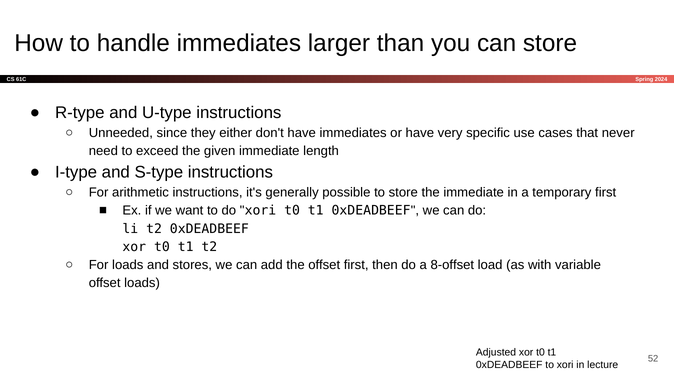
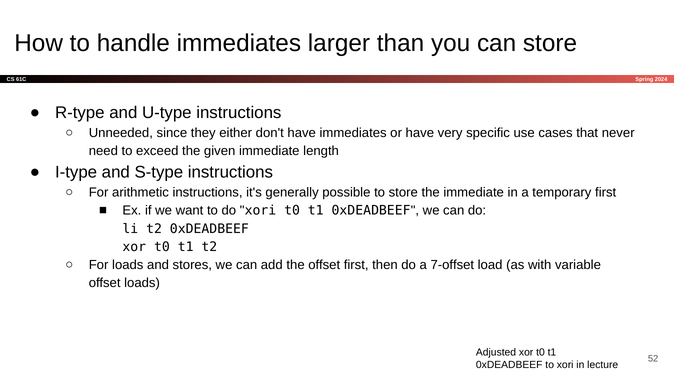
8-offset: 8-offset -> 7-offset
